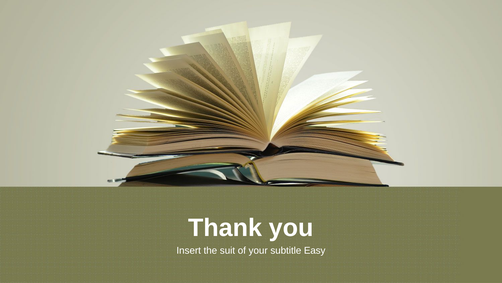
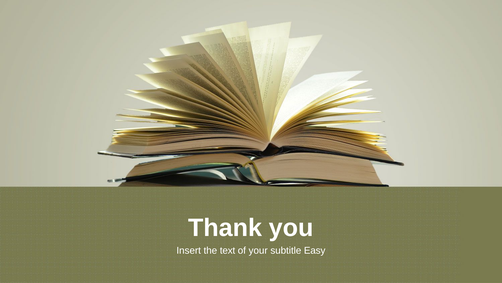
suit: suit -> text
